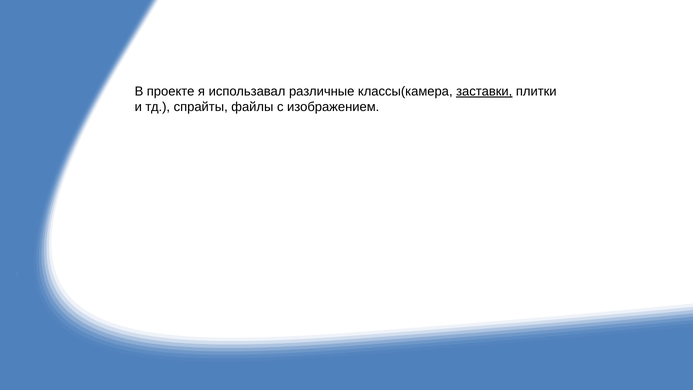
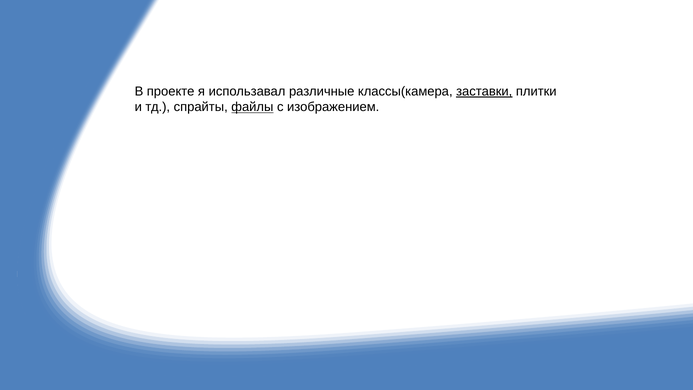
файлы underline: none -> present
